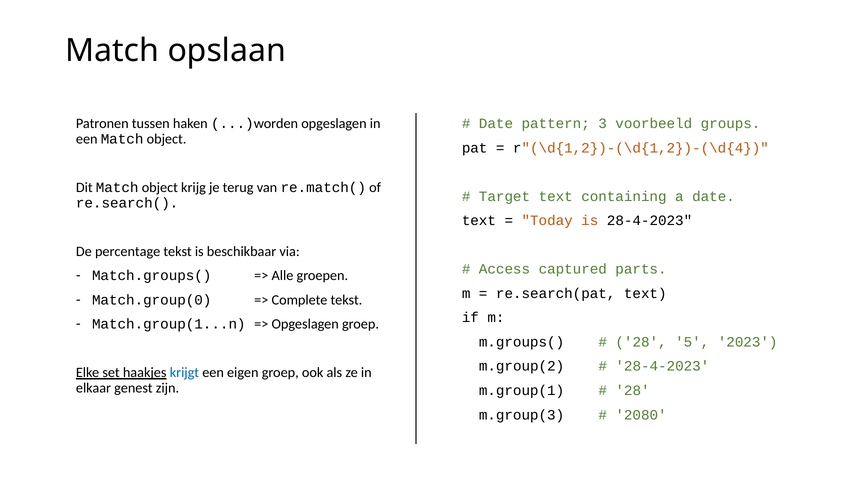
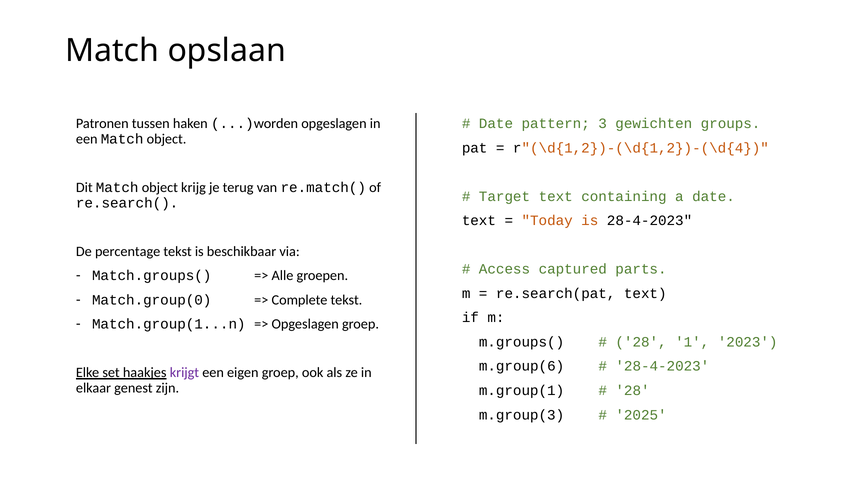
voorbeeld: voorbeeld -> gewichten
5: 5 -> 1
m.group(2: m.group(2 -> m.group(6
krijgt colour: blue -> purple
2080: 2080 -> 2025
